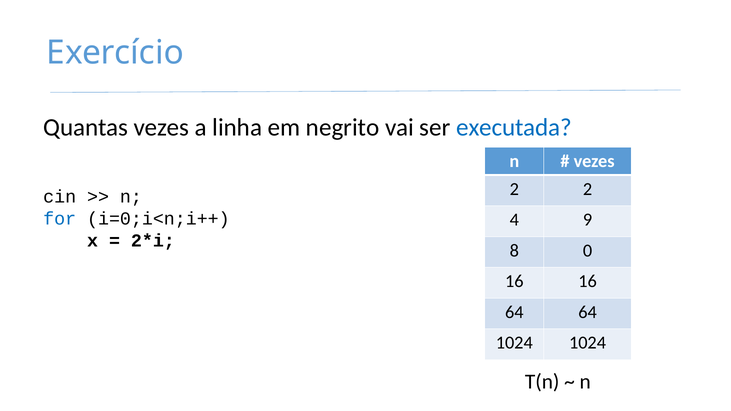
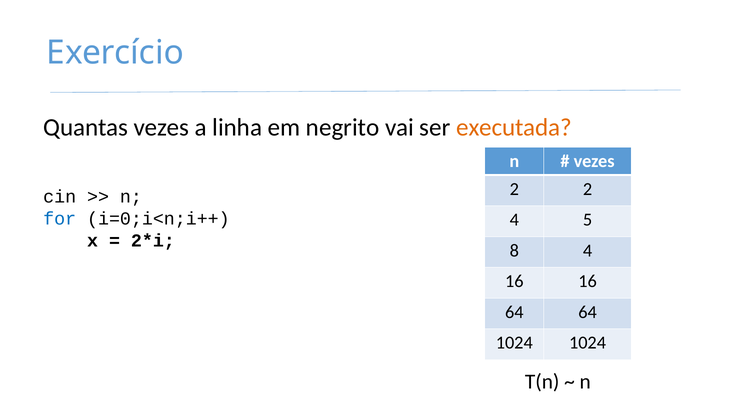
executada colour: blue -> orange
9: 9 -> 5
8 0: 0 -> 4
